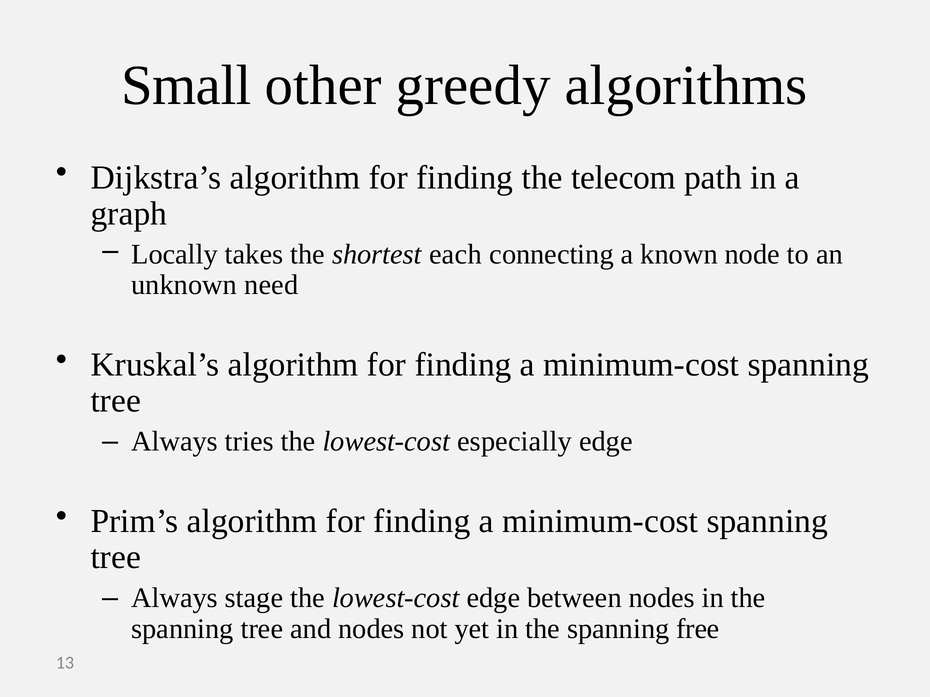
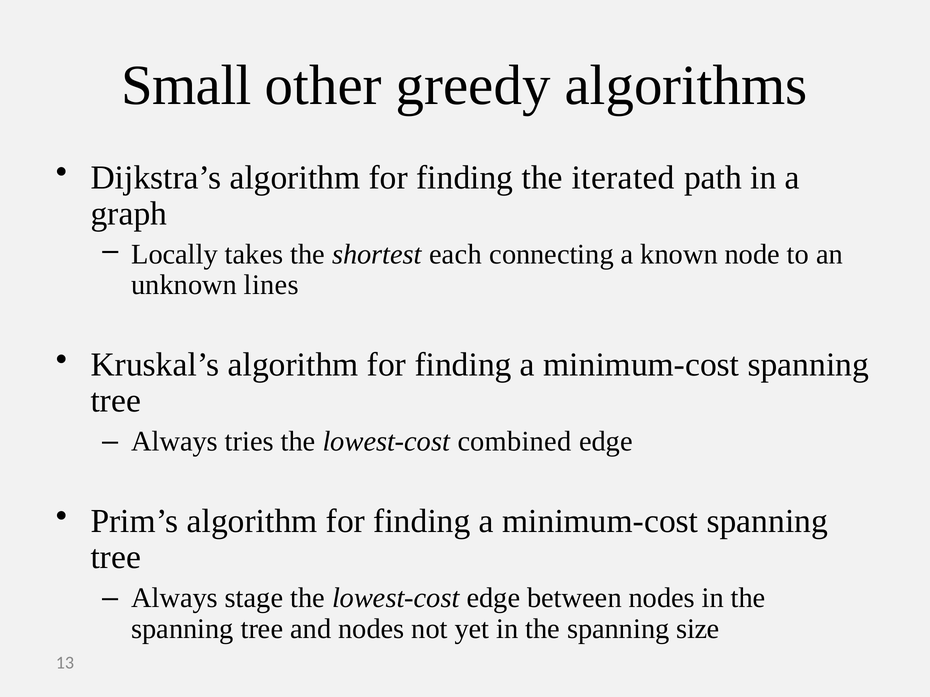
telecom: telecom -> iterated
need: need -> lines
especially: especially -> combined
free: free -> size
